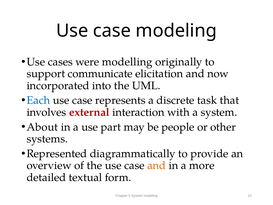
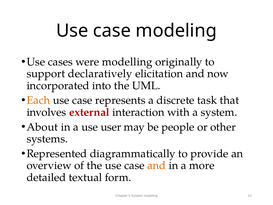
communicate: communicate -> declaratively
Each colour: blue -> orange
part: part -> user
